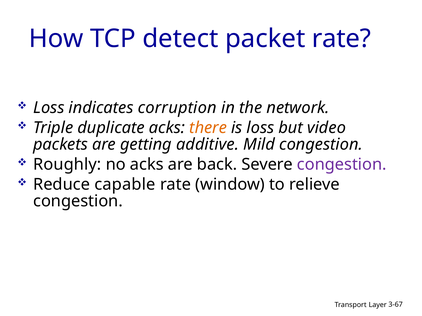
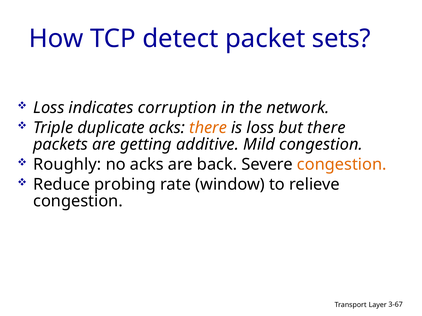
packet rate: rate -> sets
but video: video -> there
congestion at (342, 165) colour: purple -> orange
capable: capable -> probing
